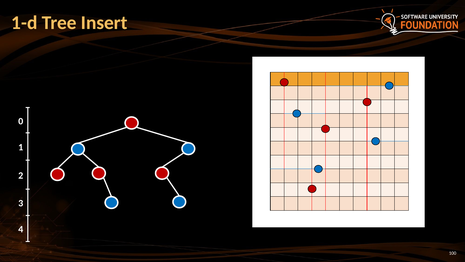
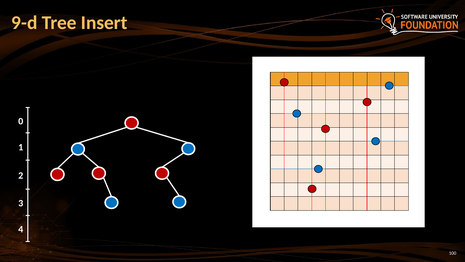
1-d: 1-d -> 9-d
